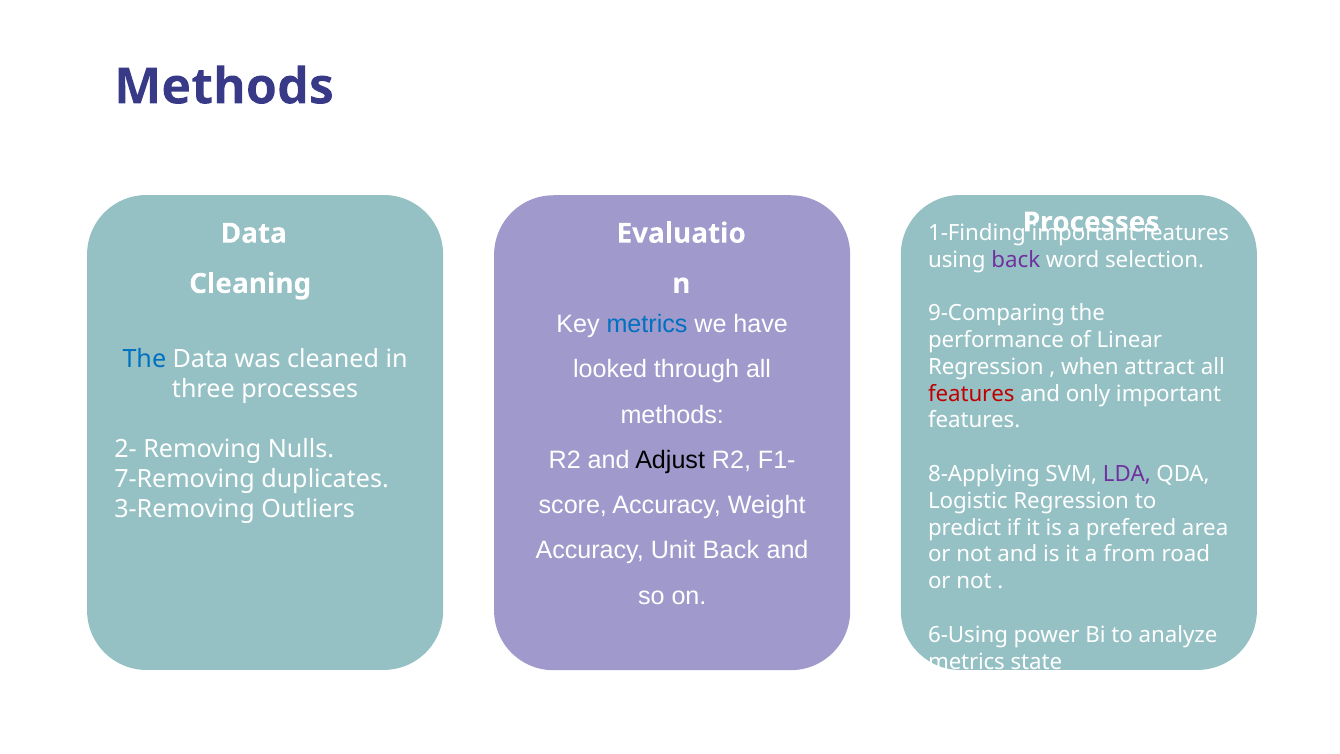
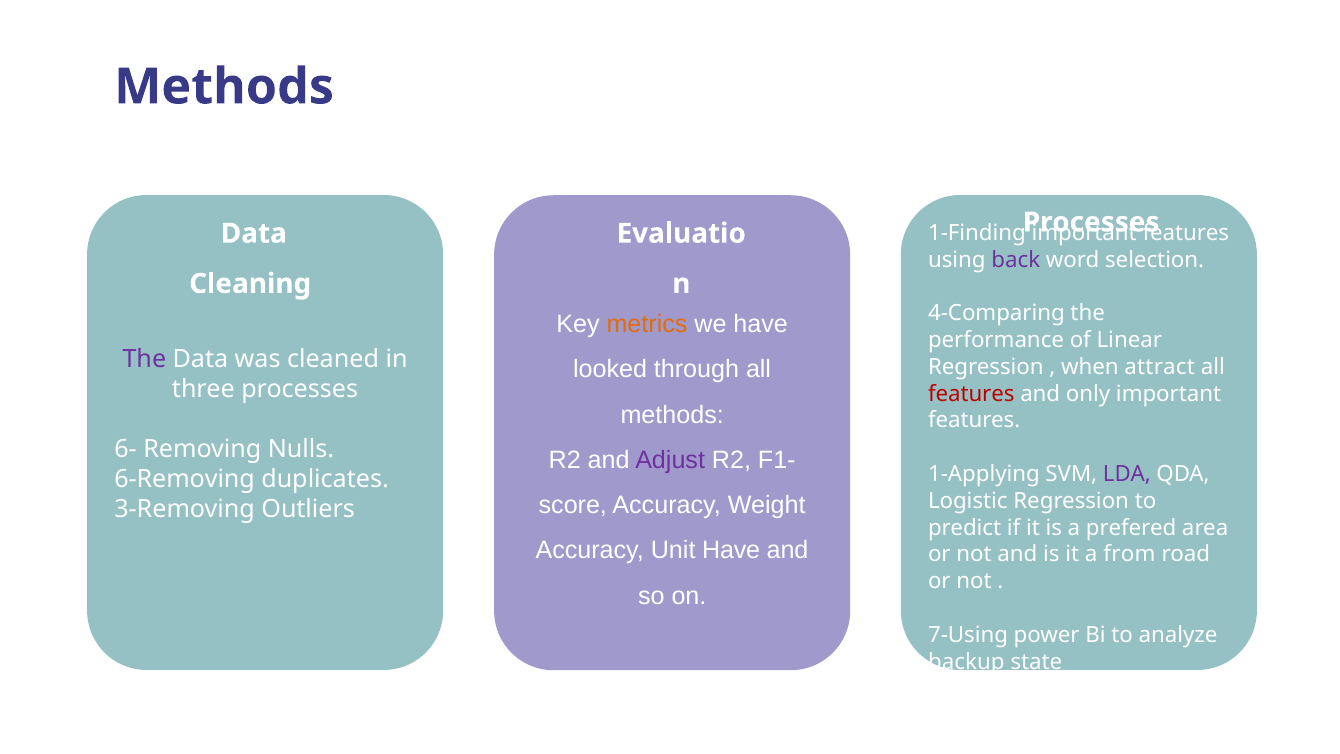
9-Comparing: 9-Comparing -> 4-Comparing
metrics at (647, 324) colour: blue -> orange
The at (144, 359) colour: blue -> purple
2-: 2- -> 6-
Adjust colour: black -> purple
8-Applying: 8-Applying -> 1-Applying
7-Removing: 7-Removing -> 6-Removing
Unit Back: Back -> Have
6-Using: 6-Using -> 7-Using
metrics at (966, 662): metrics -> backup
